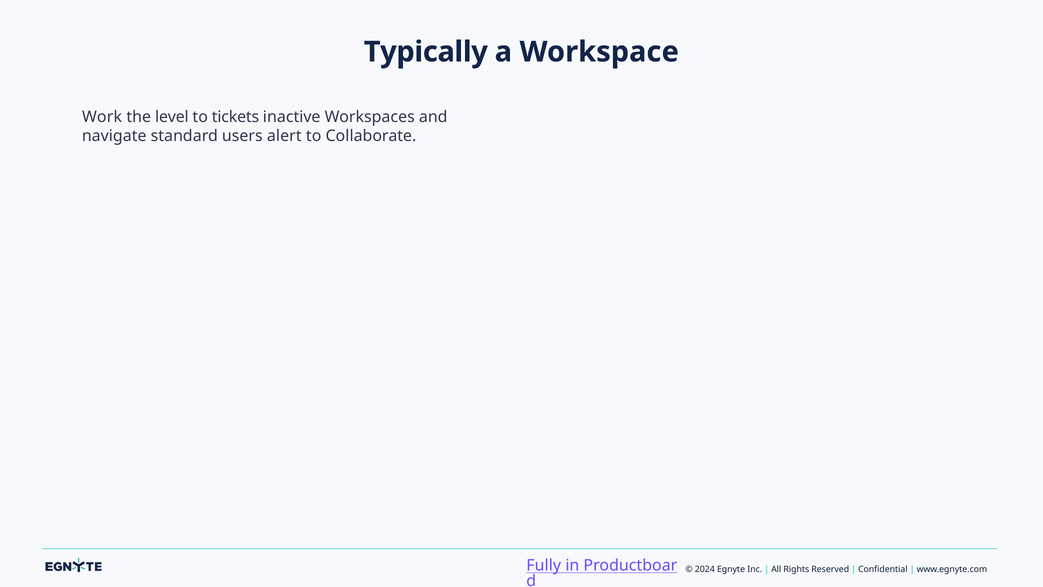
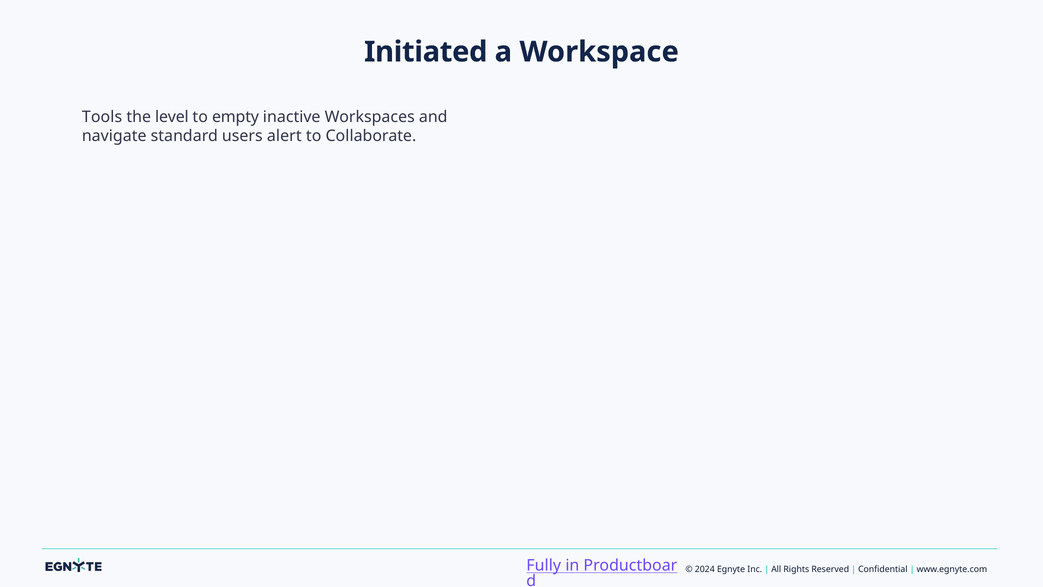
Typically: Typically -> Initiated
Work: Work -> Tools
tickets: tickets -> empty
